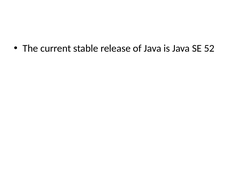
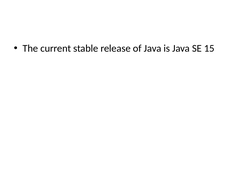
52: 52 -> 15
